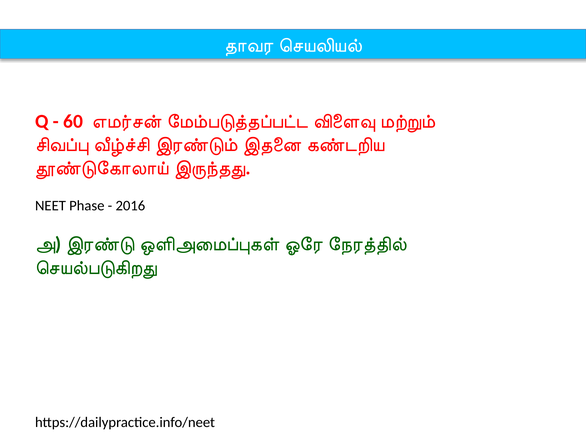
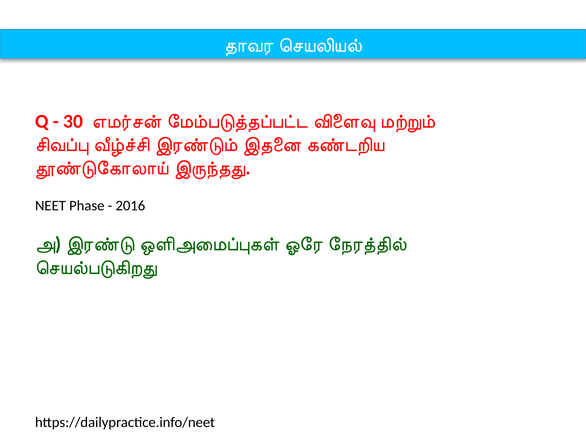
60: 60 -> 30
